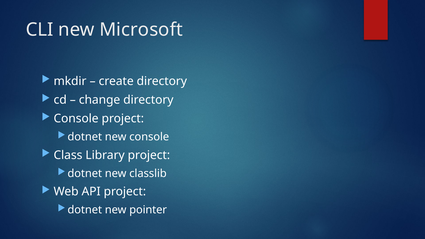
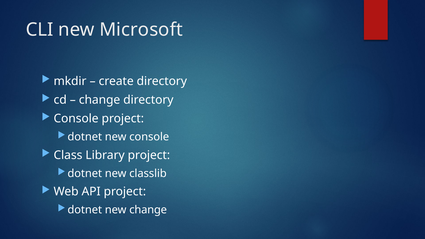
new pointer: pointer -> change
